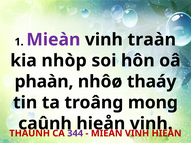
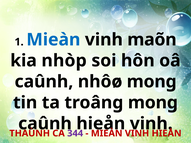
Mieàn at (53, 40) colour: purple -> blue
traàn: traàn -> maõn
phaàn at (44, 82): phaàn -> caûnh
nhôø thaáy: thaáy -> mong
